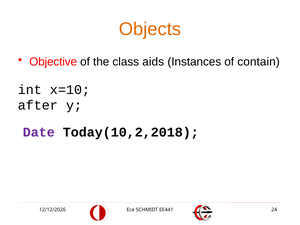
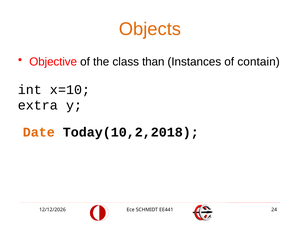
aids: aids -> than
after: after -> extra
Date colour: purple -> orange
